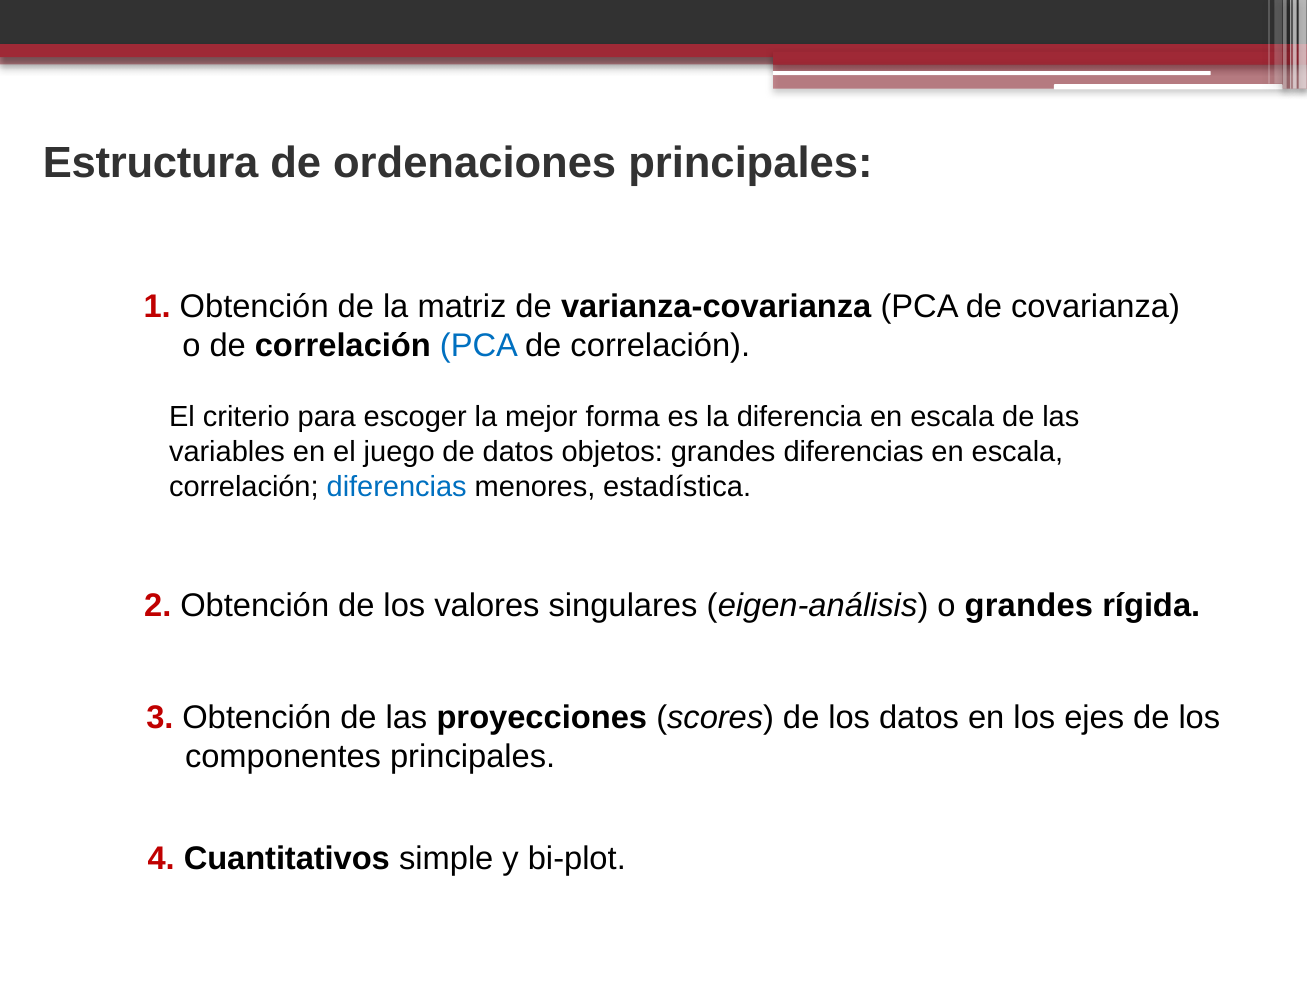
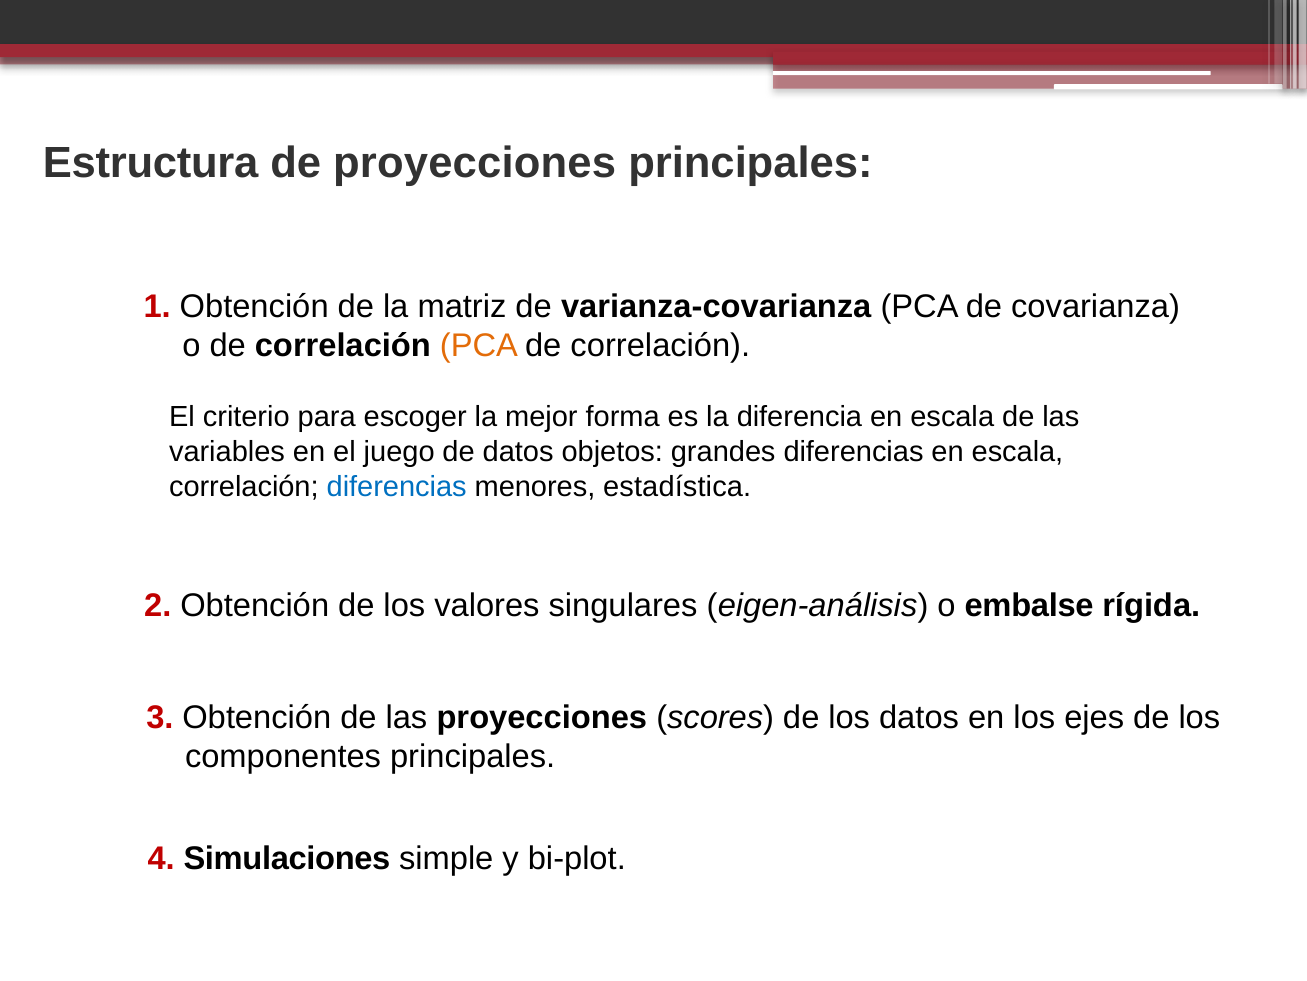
de ordenaciones: ordenaciones -> proyecciones
PCA at (479, 345) colour: blue -> orange
o grandes: grandes -> embalse
Cuantitativos: Cuantitativos -> Simulaciones
